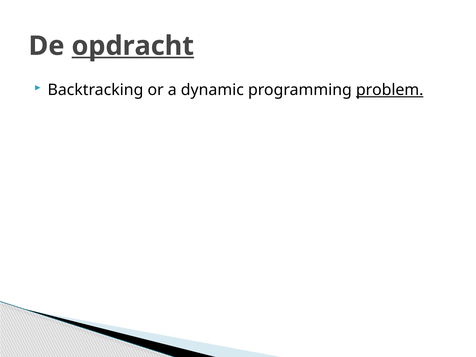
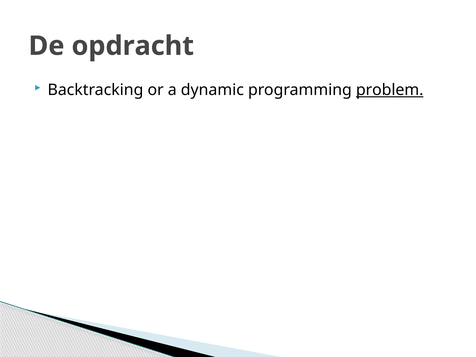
opdracht underline: present -> none
